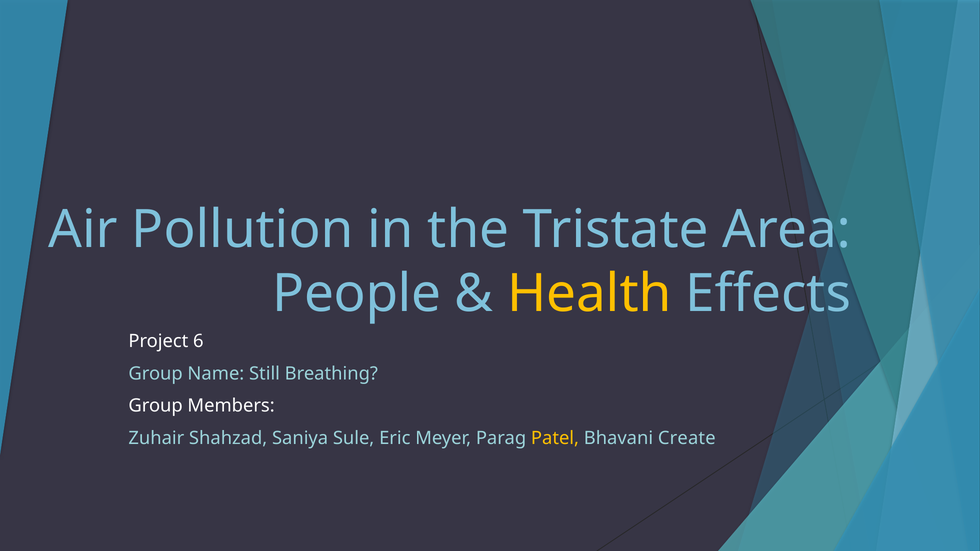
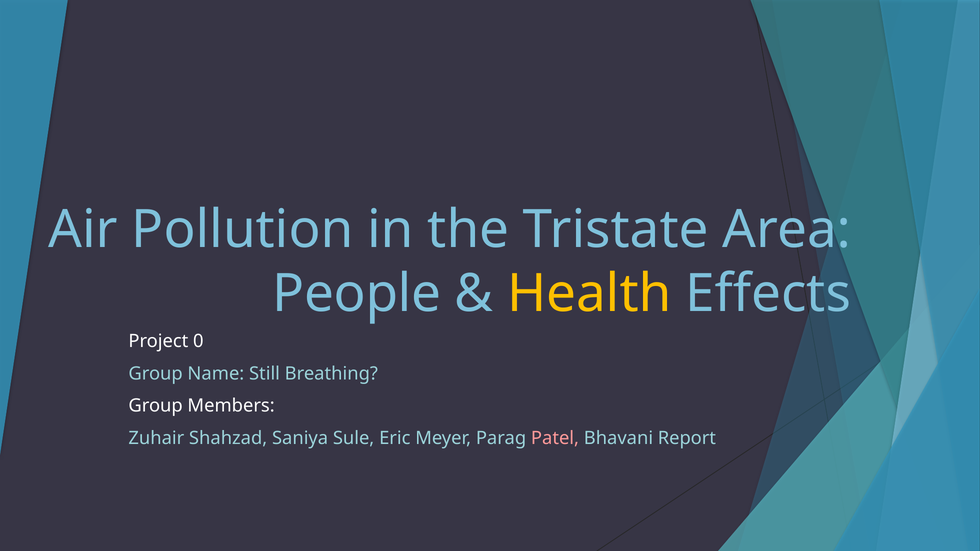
6: 6 -> 0
Patel colour: yellow -> pink
Create: Create -> Report
